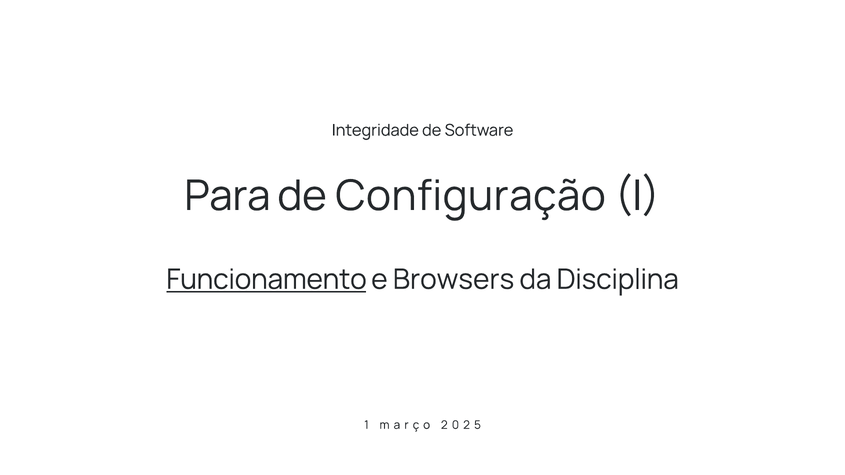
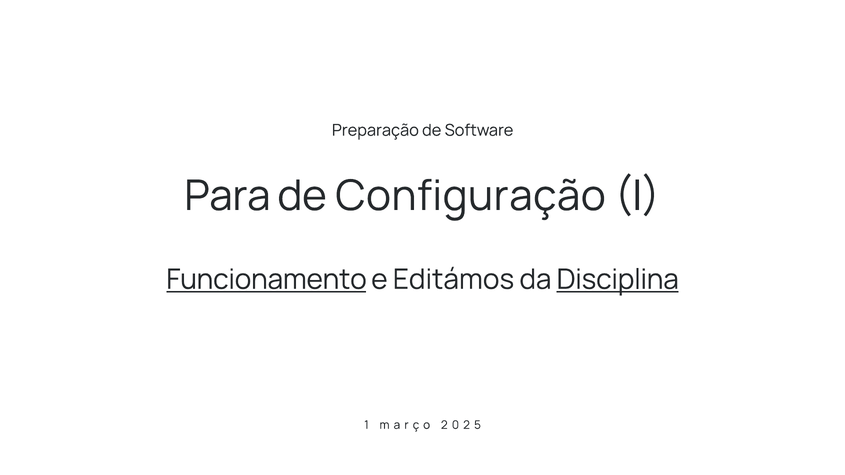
Integridade: Integridade -> Preparação
Browsers: Browsers -> Editámos
Disciplina underline: none -> present
